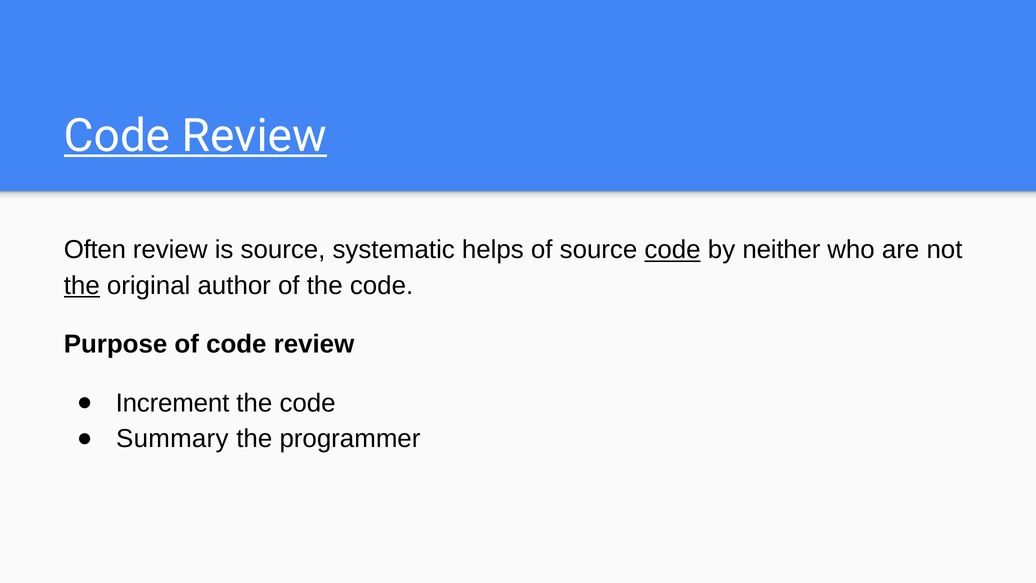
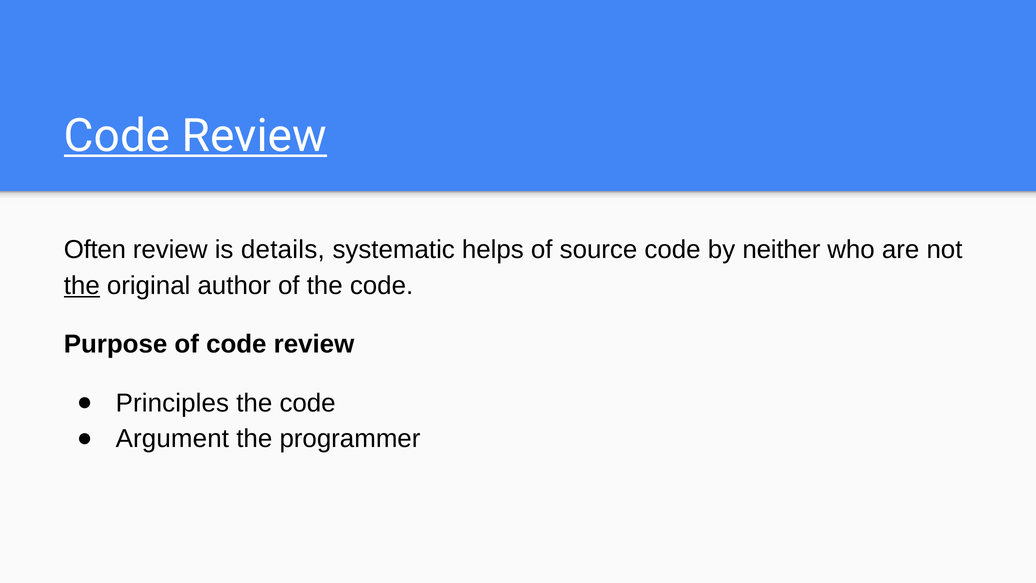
is source: source -> details
code at (673, 250) underline: present -> none
Increment: Increment -> Principles
Summary: Summary -> Argument
